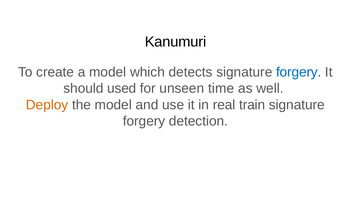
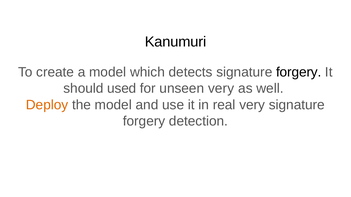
forgery at (299, 72) colour: blue -> black
unseen time: time -> very
real train: train -> very
